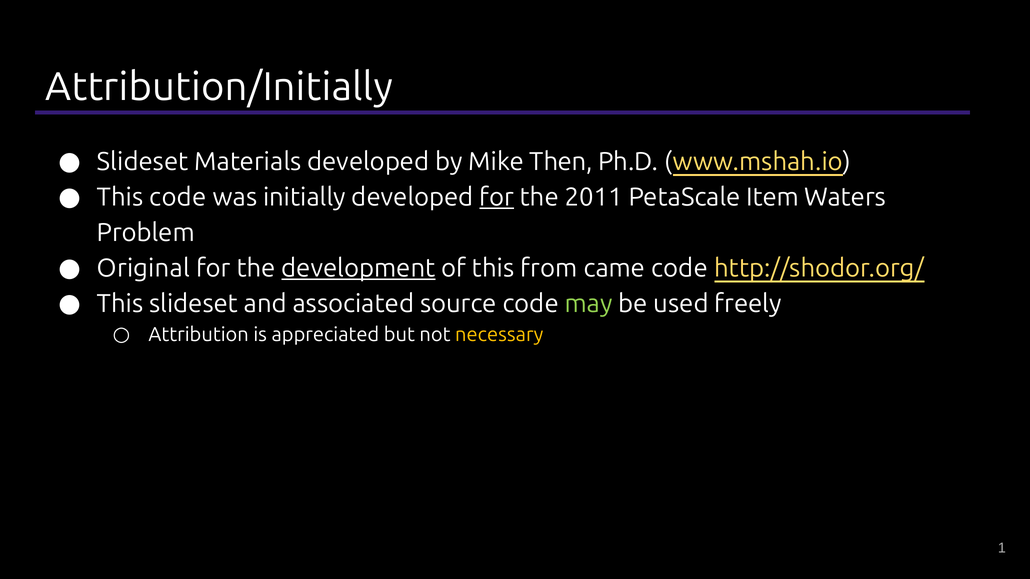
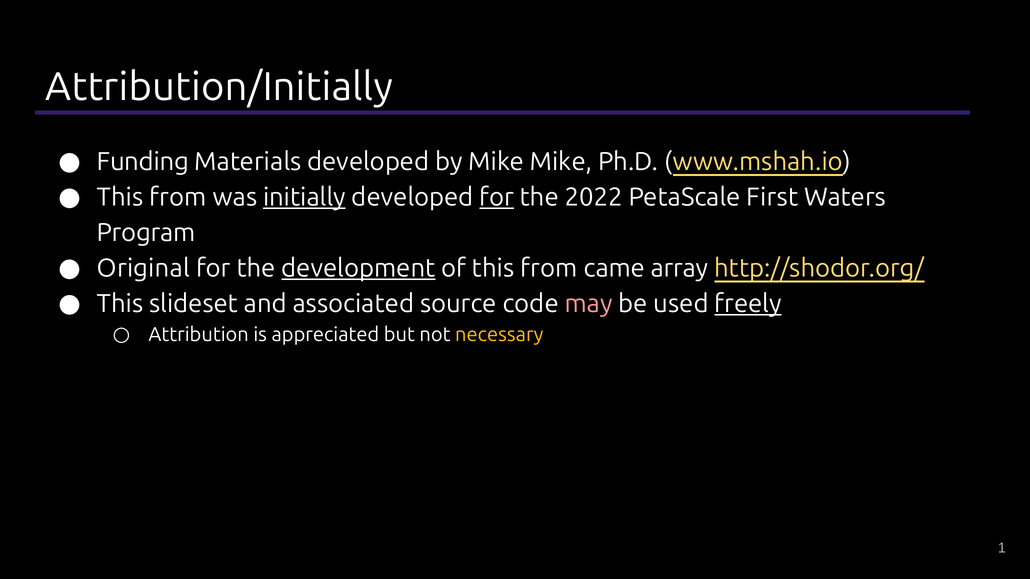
Slideset at (143, 162): Slideset -> Funding
Mike Then: Then -> Mike
code at (178, 198): code -> from
initially underline: none -> present
2011: 2011 -> 2022
Item: Item -> First
Problem: Problem -> Program
came code: code -> array
may colour: light green -> pink
freely underline: none -> present
